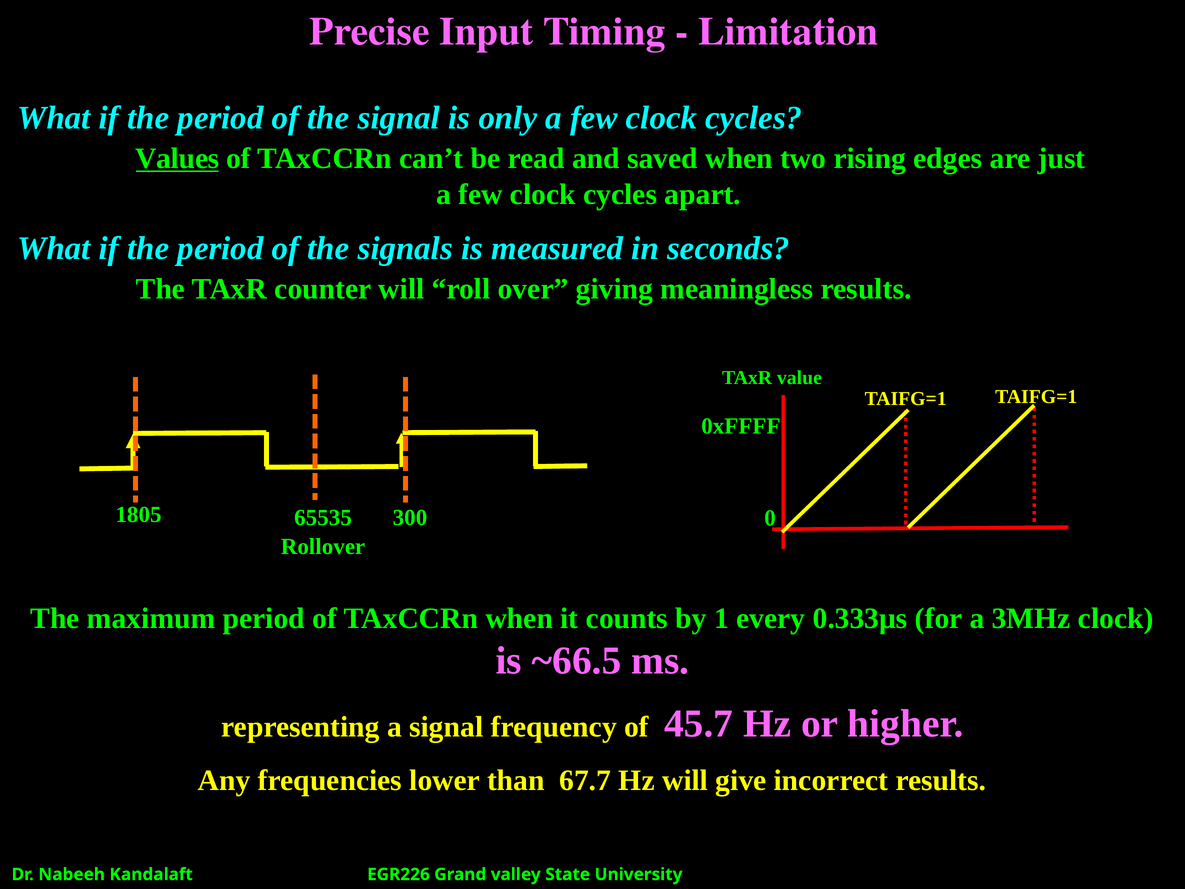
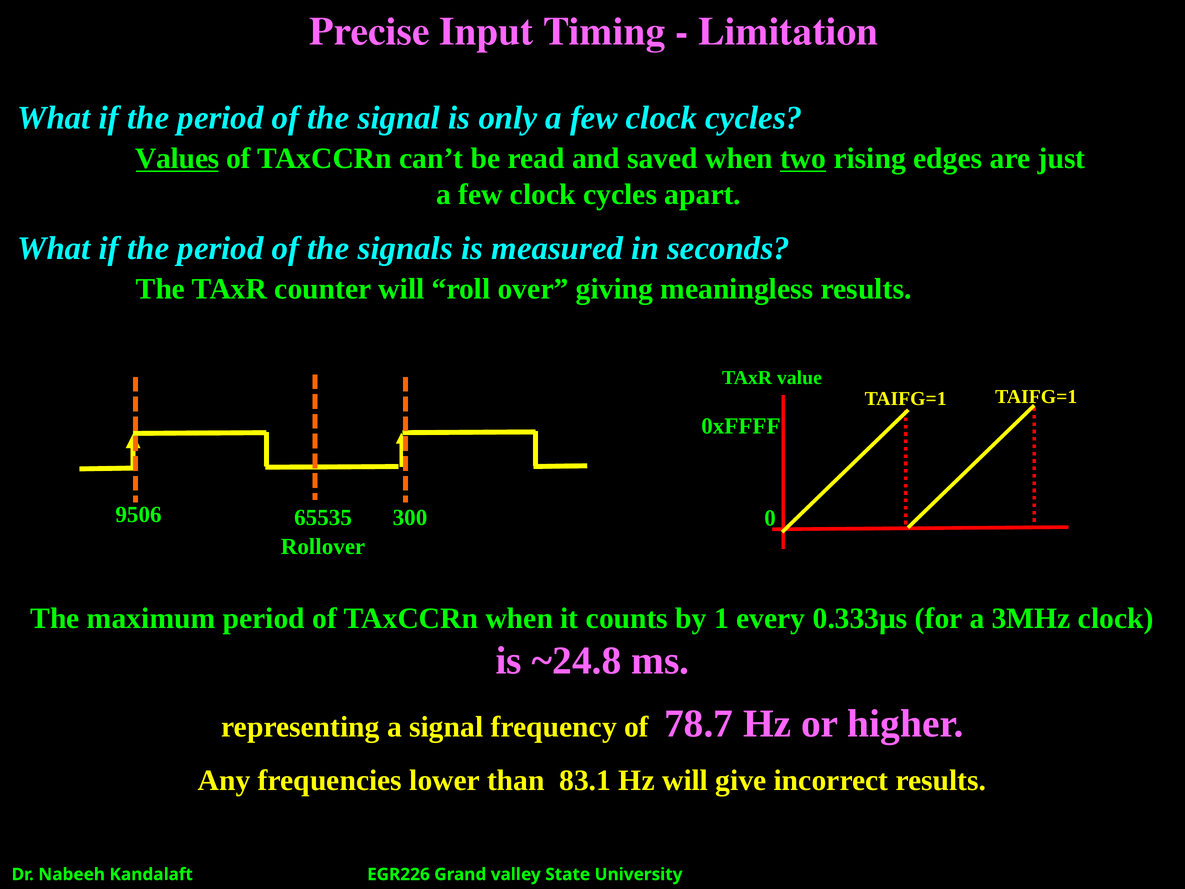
two underline: none -> present
1805: 1805 -> 9506
~66.5: ~66.5 -> ~24.8
45.7: 45.7 -> 78.7
67.7: 67.7 -> 83.1
